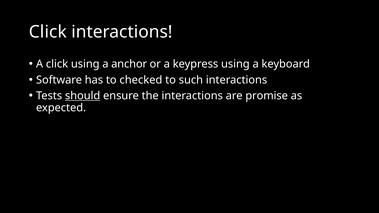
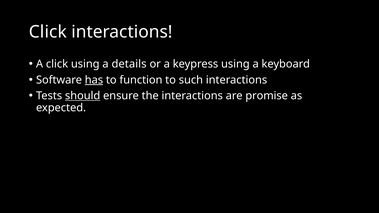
anchor: anchor -> details
has underline: none -> present
checked: checked -> function
